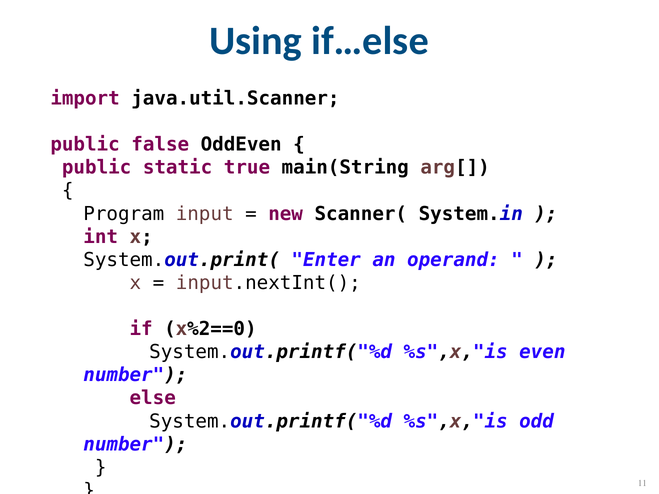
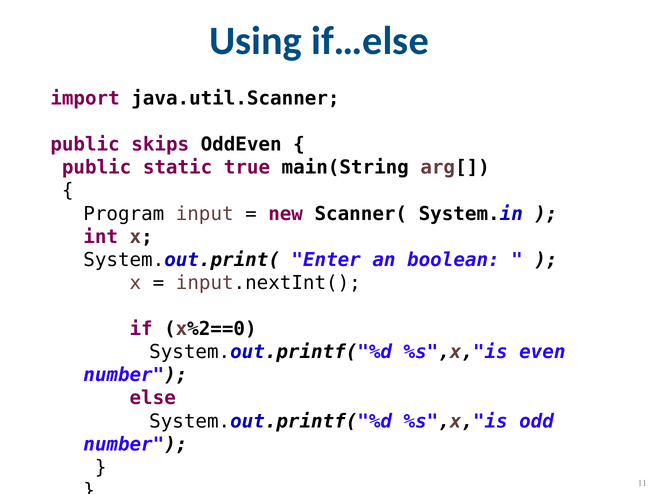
false: false -> skips
operand: operand -> boolean
